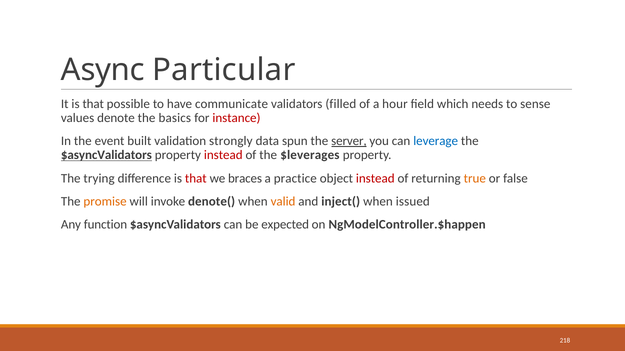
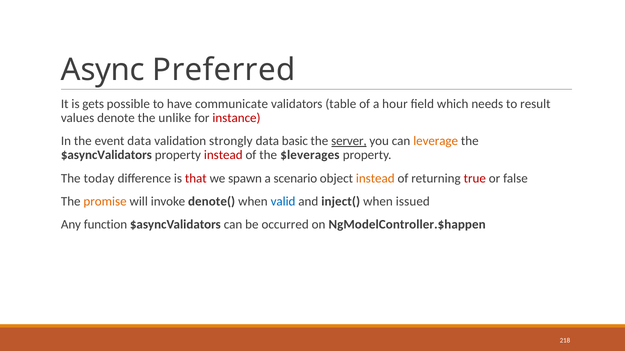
Particular: Particular -> Preferred
It is that: that -> gets
filled: filled -> table
sense: sense -> result
basics: basics -> unlike
event built: built -> data
spun: spun -> basic
leverage colour: blue -> orange
$asyncValidators at (106, 155) underline: present -> none
trying: trying -> today
braces: braces -> spawn
practice: practice -> scenario
instead at (375, 178) colour: red -> orange
true colour: orange -> red
valid colour: orange -> blue
expected: expected -> occurred
